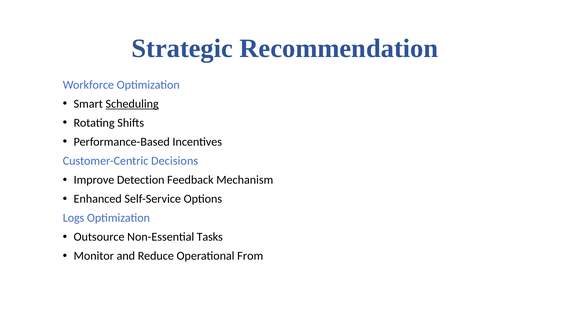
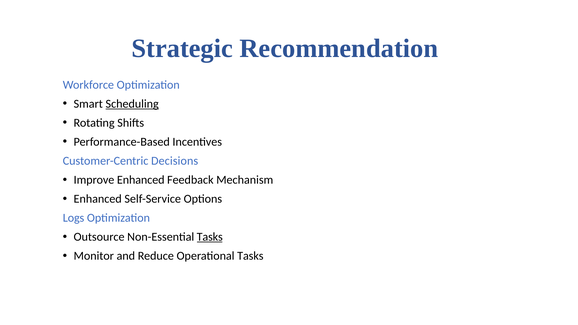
Improve Detection: Detection -> Enhanced
Tasks at (210, 237) underline: none -> present
Operational From: From -> Tasks
